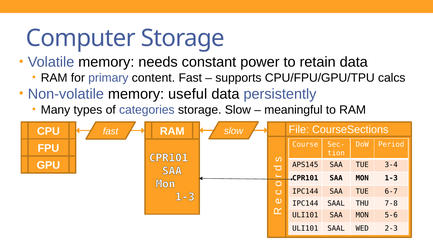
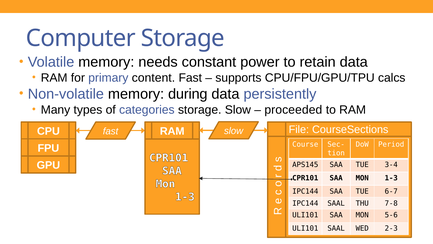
useful: useful -> during
meaningful: meaningful -> proceeded
